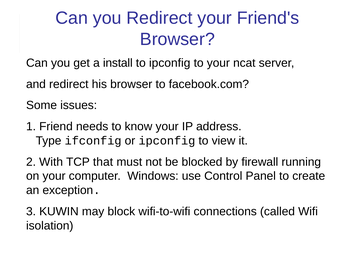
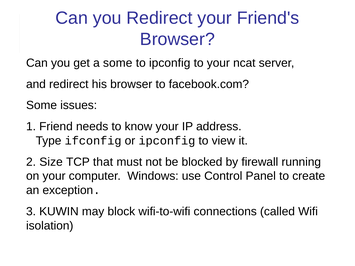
a install: install -> some
With: With -> Size
